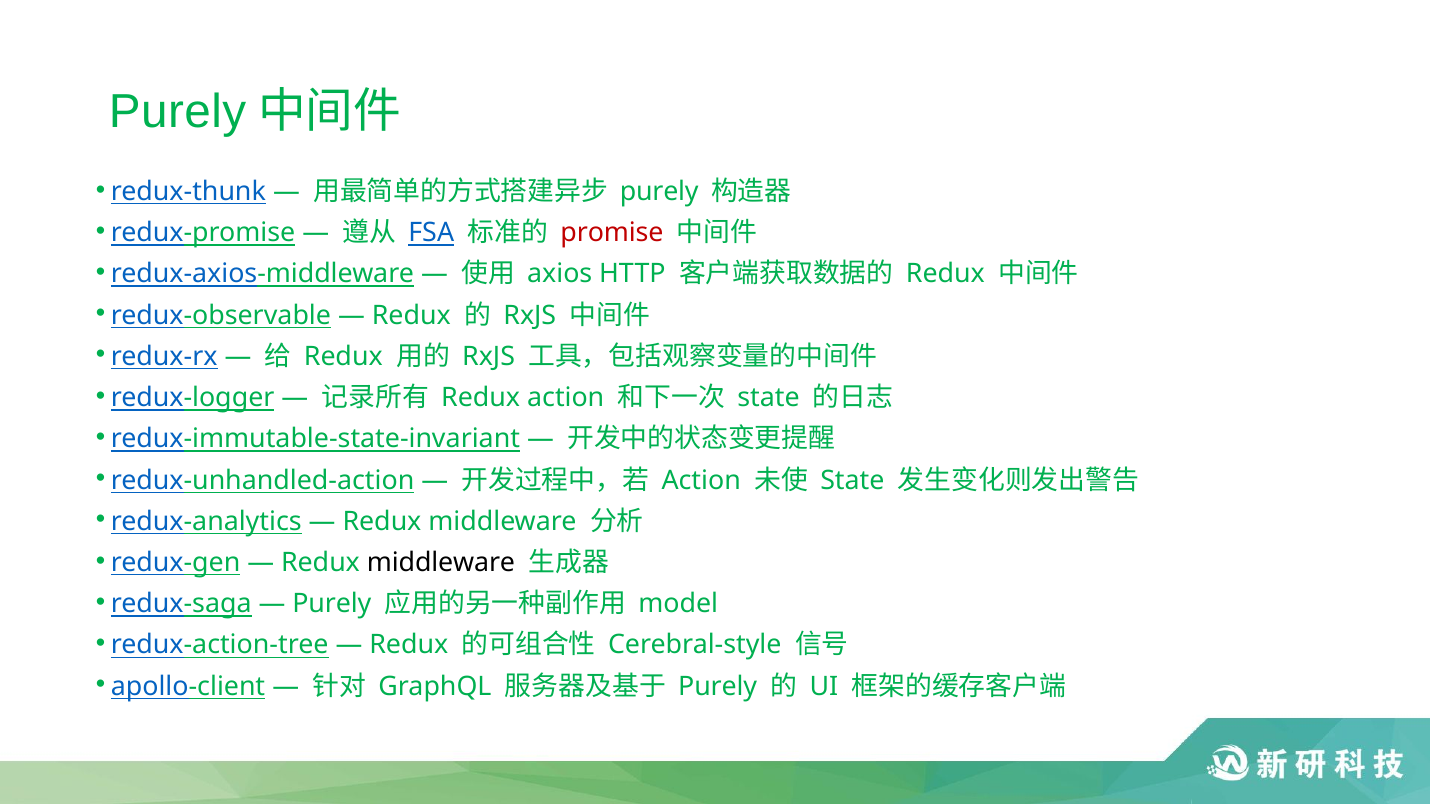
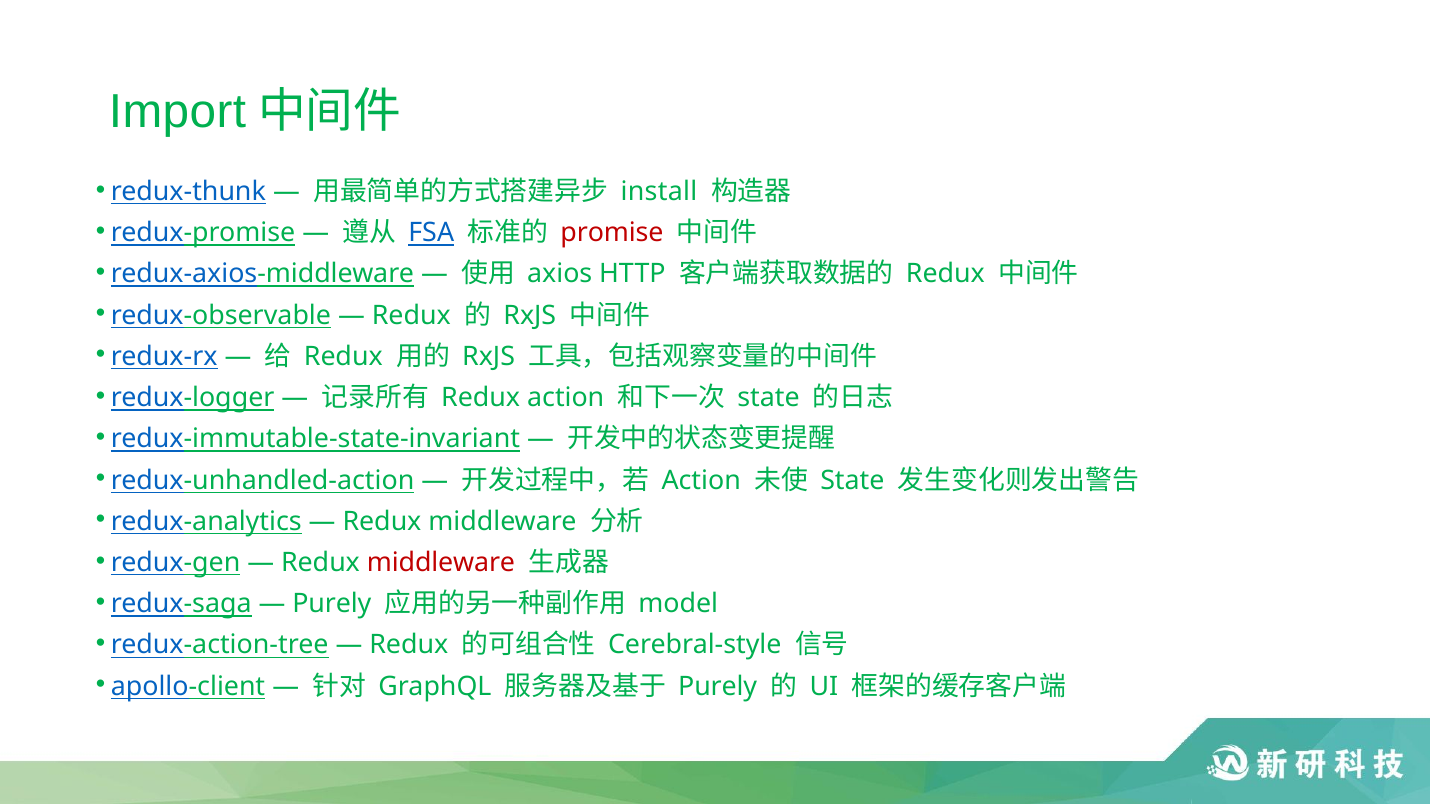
Purely at (178, 112): Purely -> Import
purely at (659, 192): purely -> install
middleware at (441, 563) colour: black -> red
